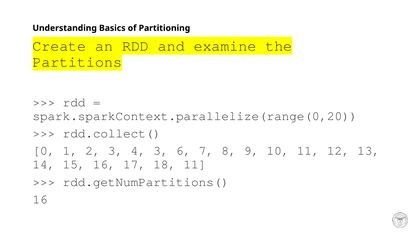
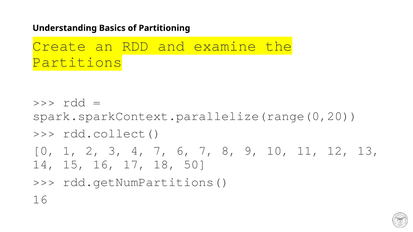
4 3: 3 -> 7
18 11: 11 -> 50
